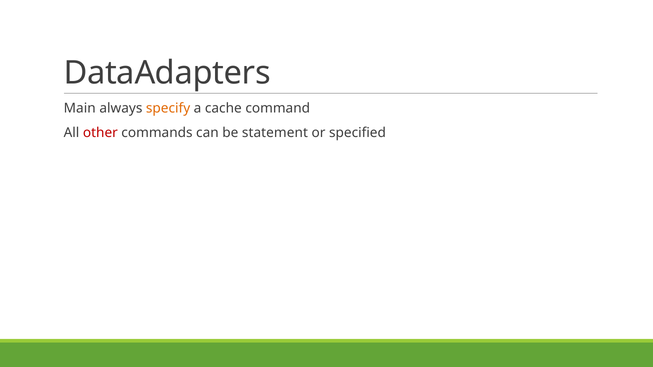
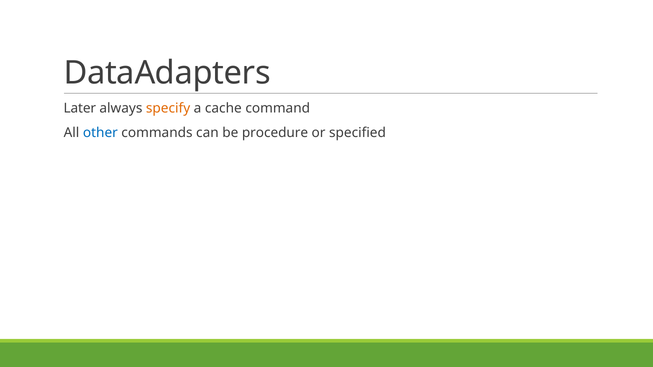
Main: Main -> Later
other colour: red -> blue
statement: statement -> procedure
